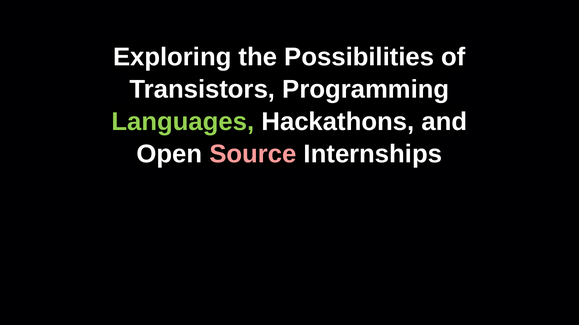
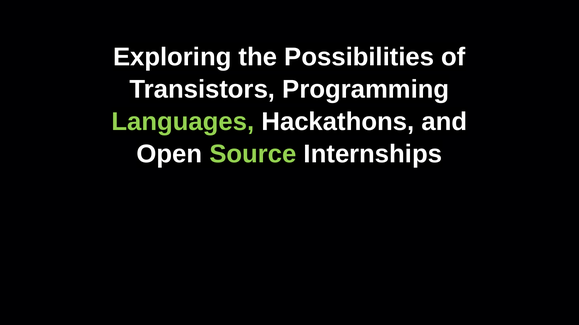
Source colour: pink -> light green
